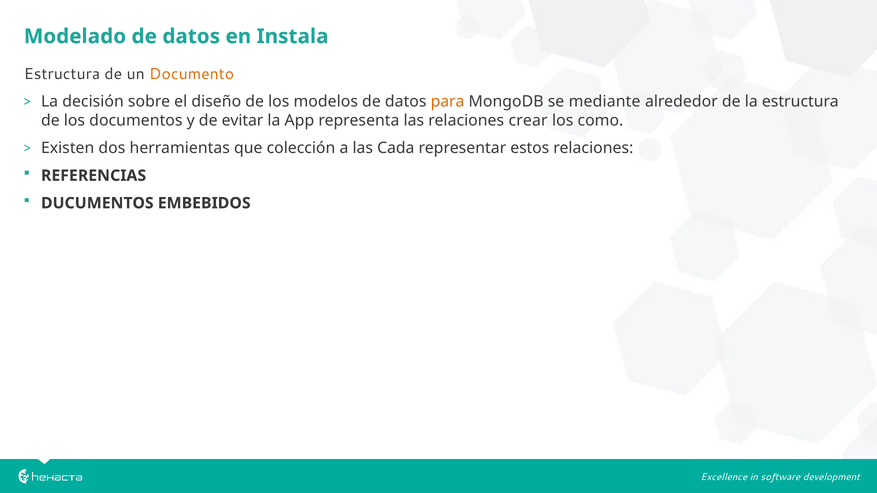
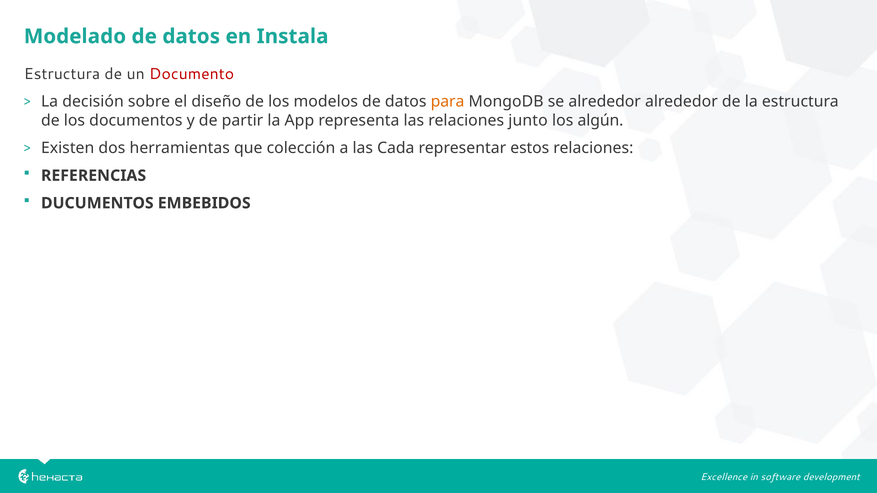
Documento colour: orange -> red
se mediante: mediante -> alrededor
evitar: evitar -> partir
crear: crear -> junto
como: como -> algún
